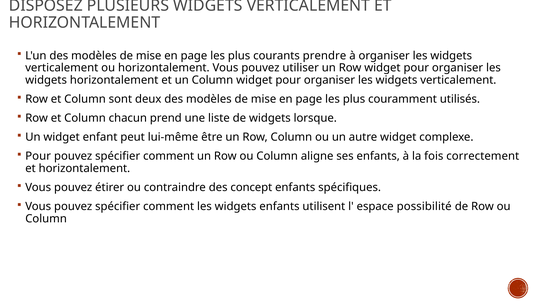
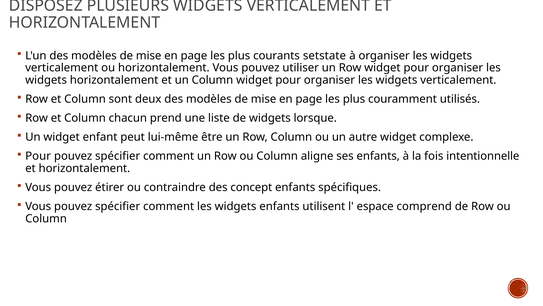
prendre: prendre -> setstate
correctement: correctement -> intentionnelle
possibilité: possibilité -> comprend
